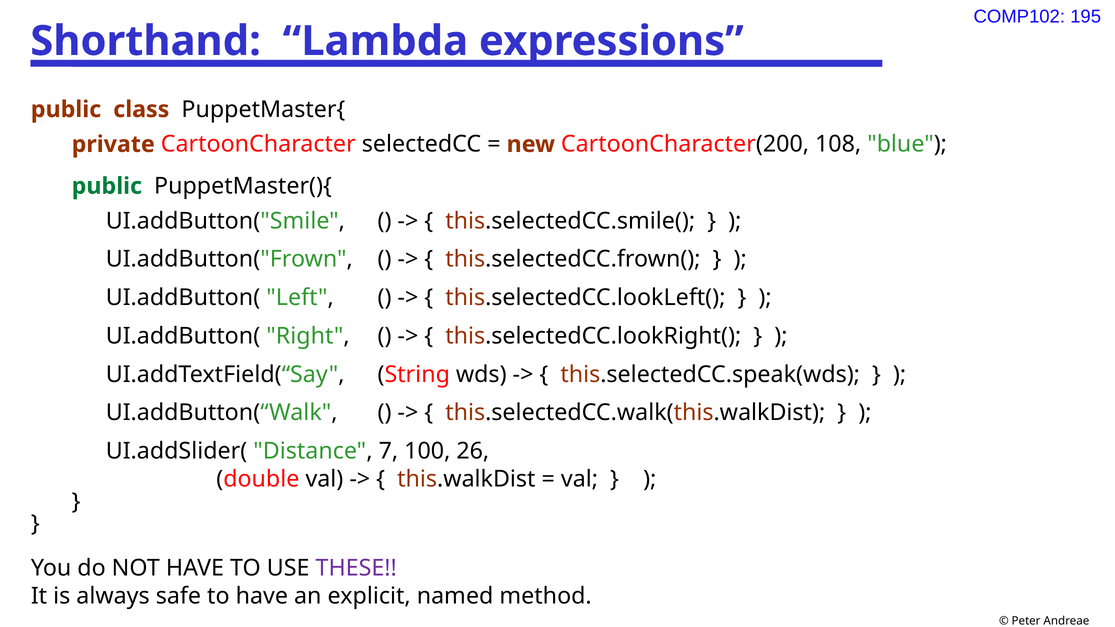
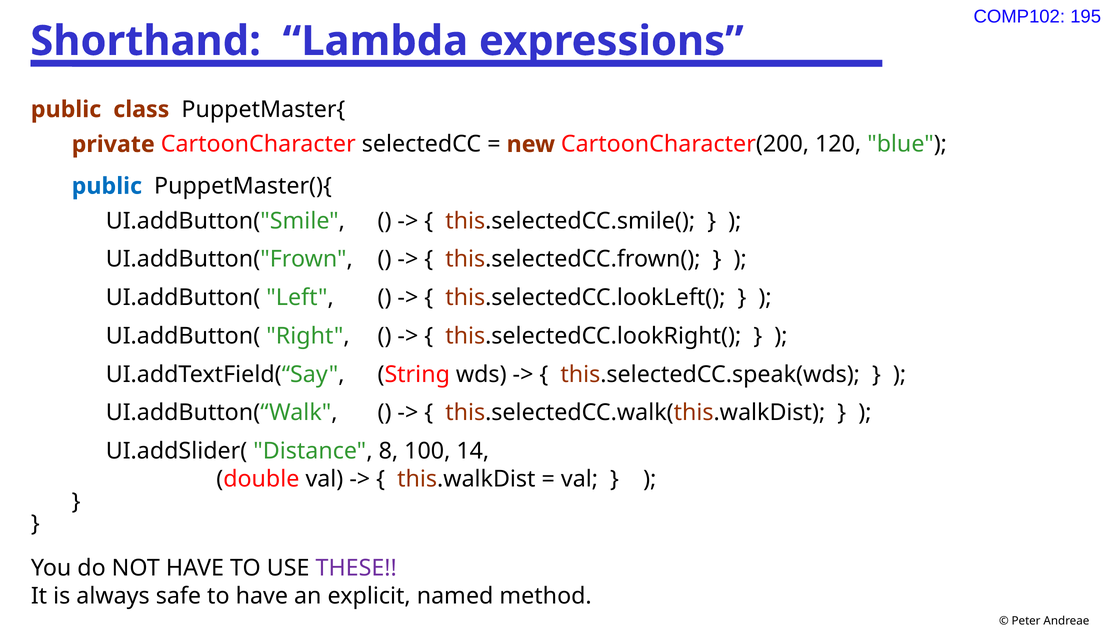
108: 108 -> 120
public at (107, 186) colour: green -> blue
7: 7 -> 8
26: 26 -> 14
